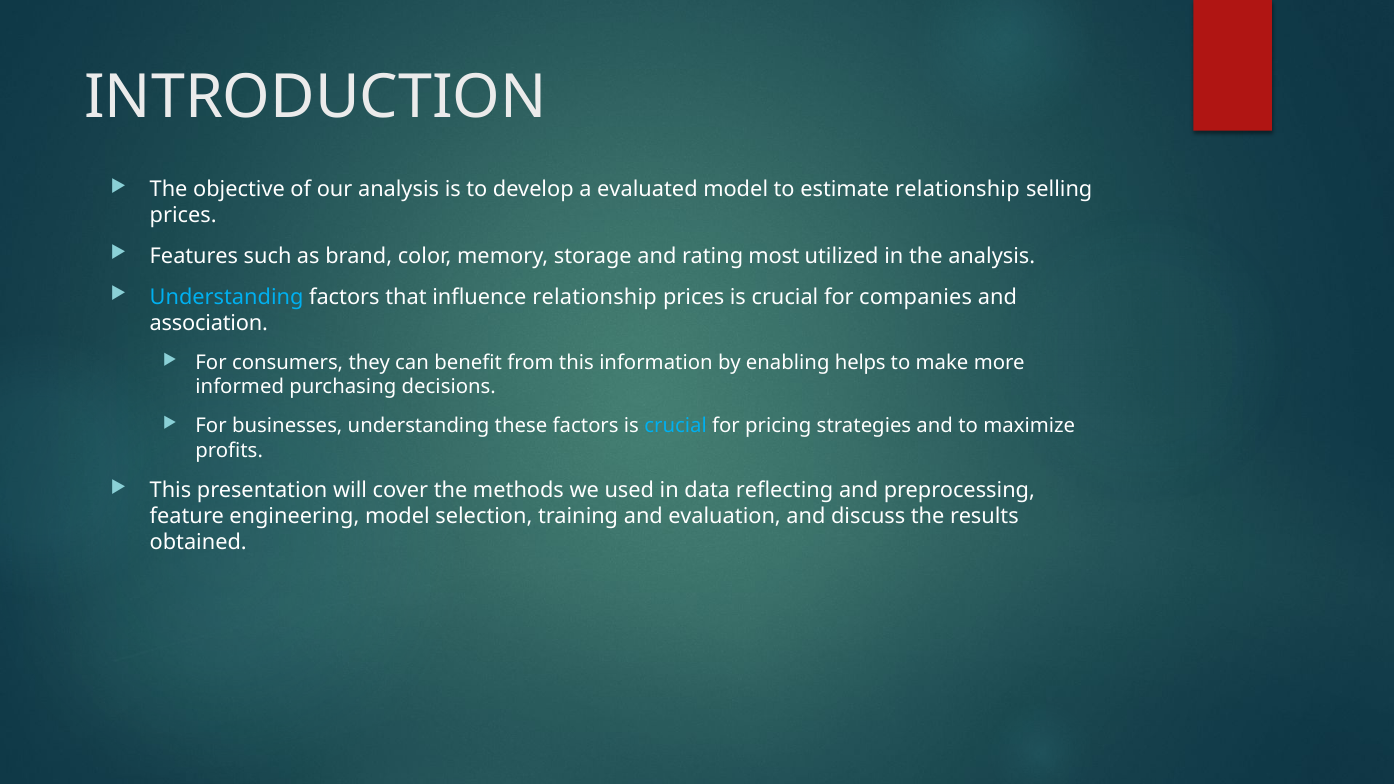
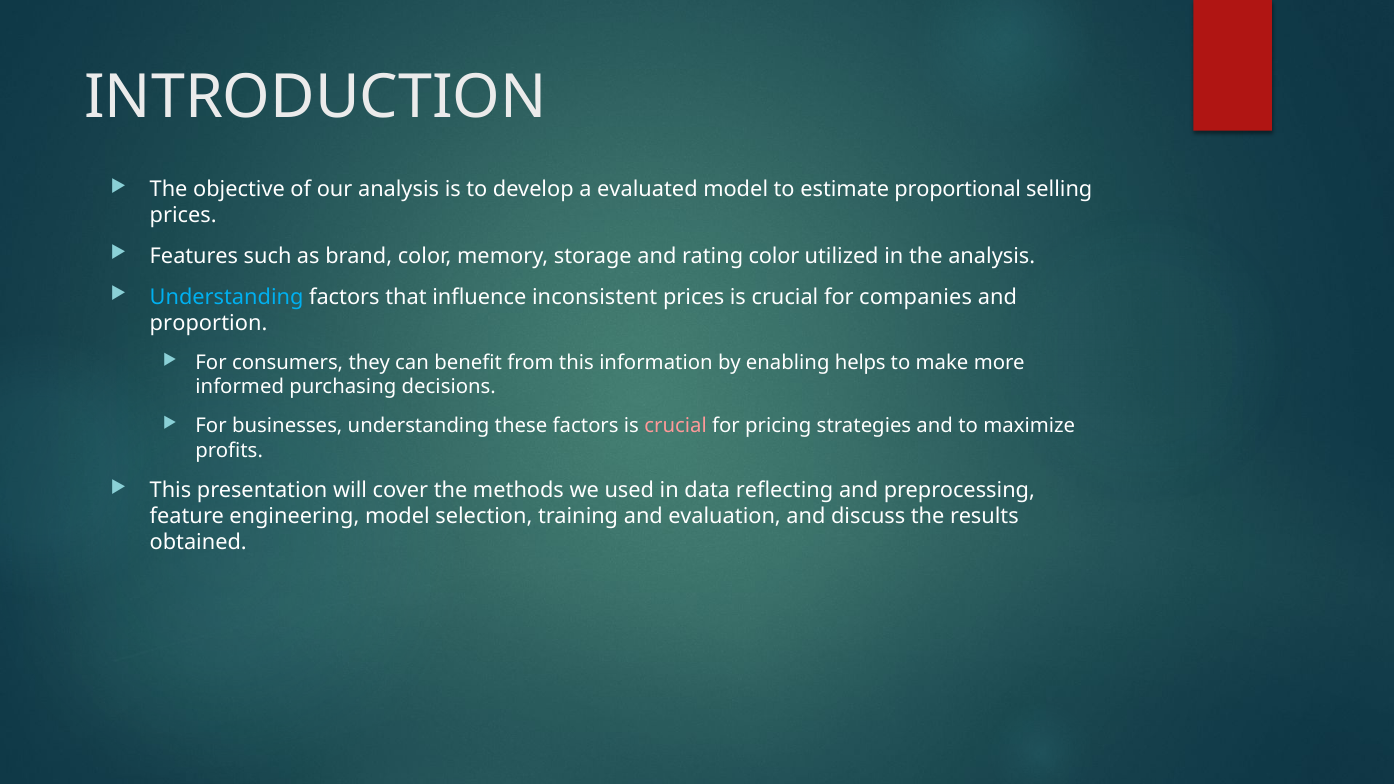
estimate relationship: relationship -> proportional
rating most: most -> color
influence relationship: relationship -> inconsistent
association: association -> proportion
crucial at (676, 426) colour: light blue -> pink
